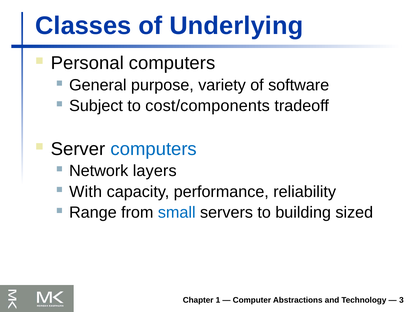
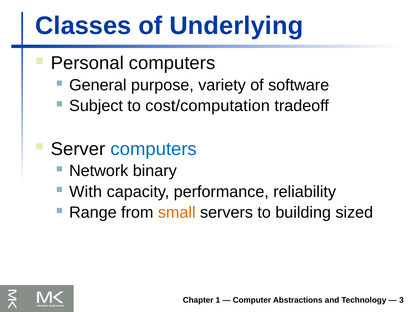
cost/components: cost/components -> cost/computation
layers: layers -> binary
small colour: blue -> orange
